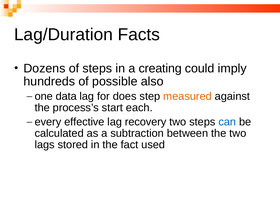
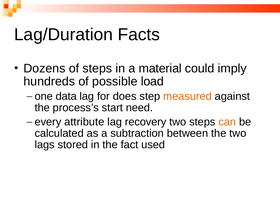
creating: creating -> material
also: also -> load
each: each -> need
effective: effective -> attribute
can colour: blue -> orange
